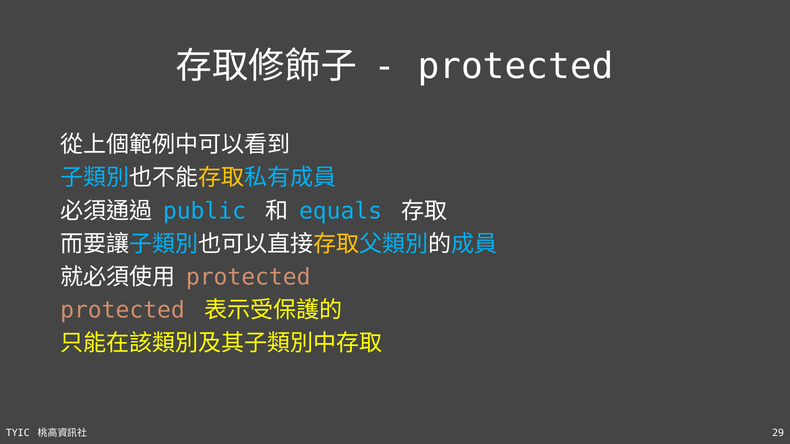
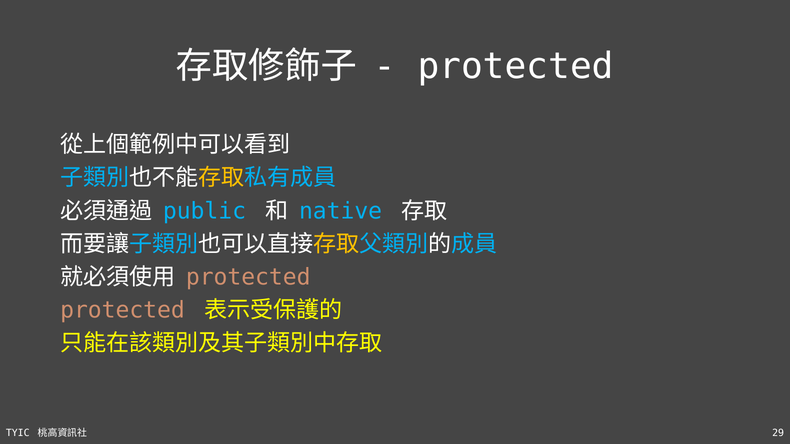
equals: equals -> native
